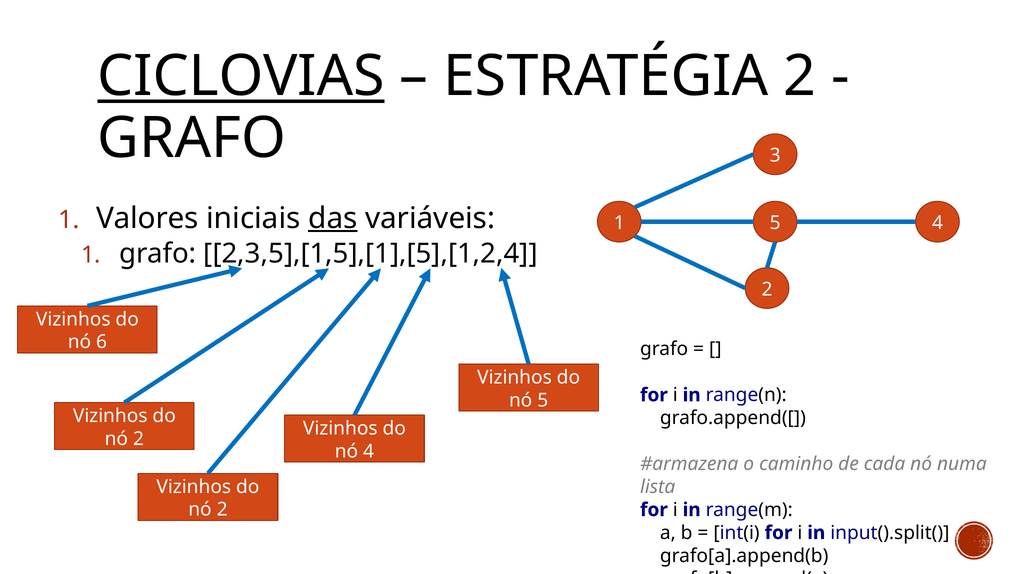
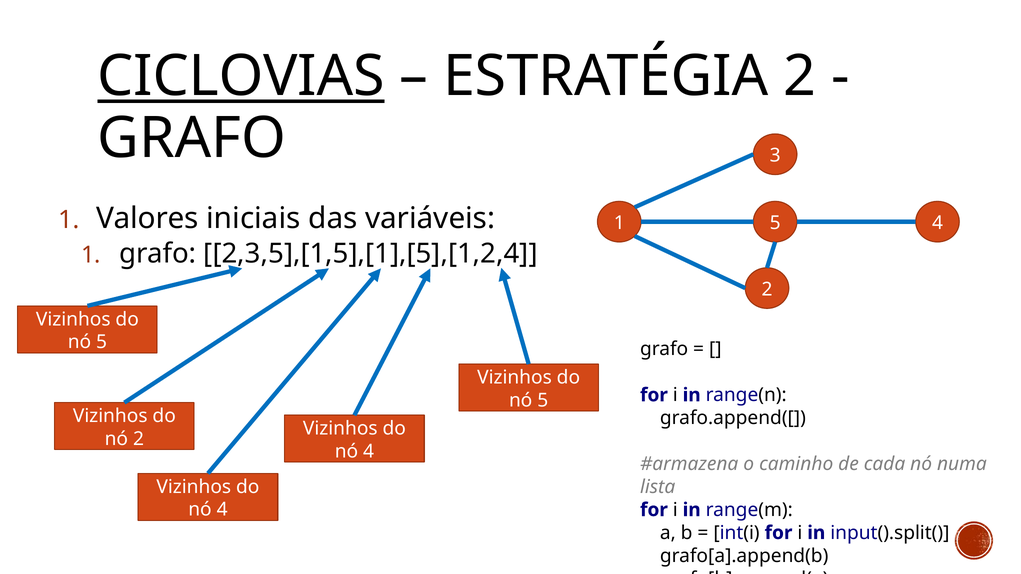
das underline: present -> none
6 at (102, 342): 6 -> 5
2 at (222, 510): 2 -> 4
